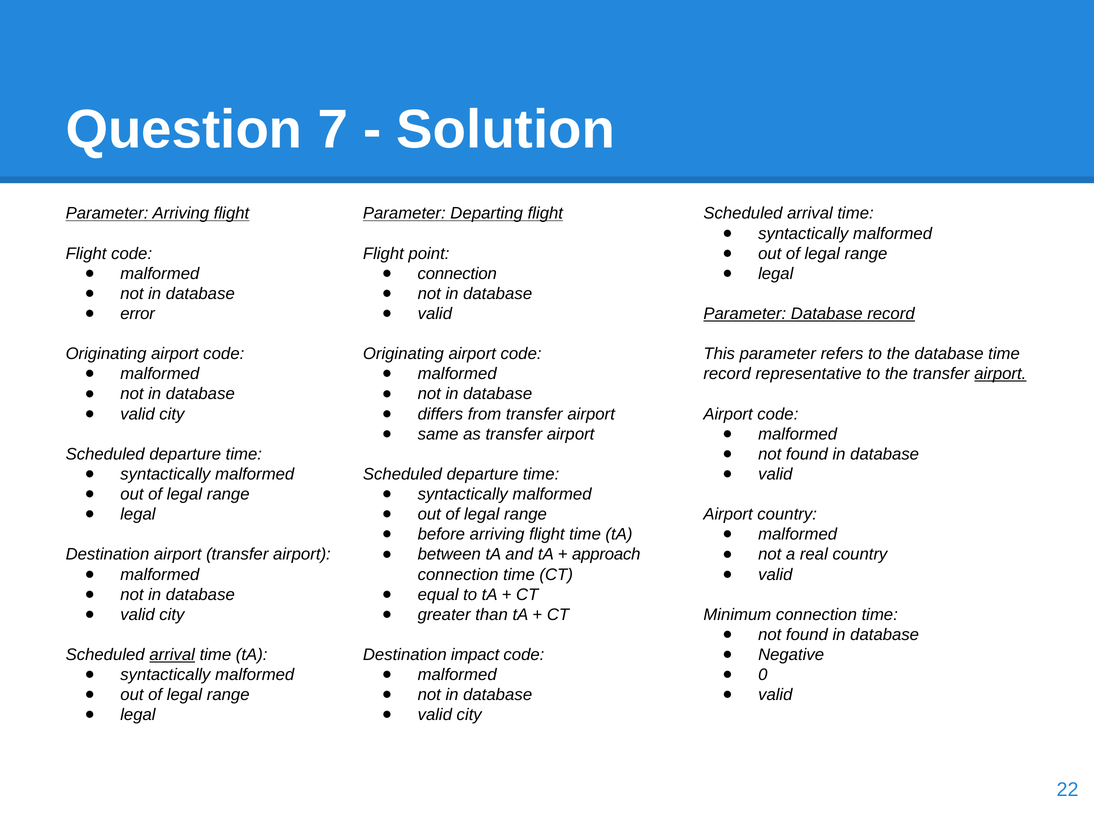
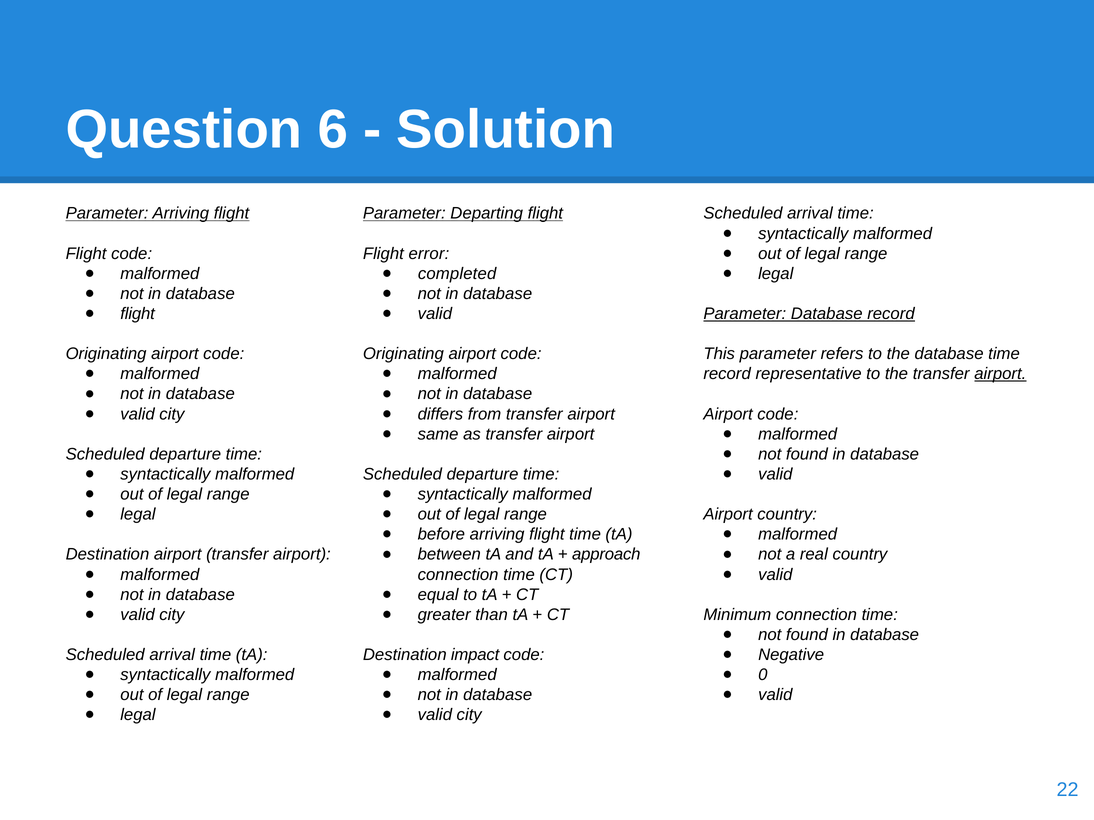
7: 7 -> 6
point: point -> error
connection at (457, 274): connection -> completed
error at (138, 314): error -> flight
arrival at (172, 655) underline: present -> none
